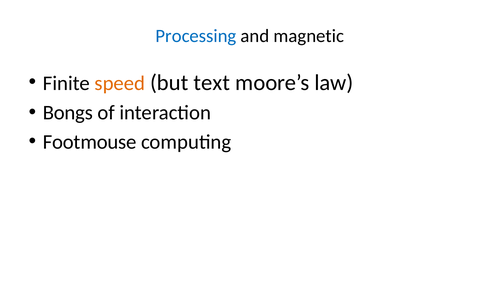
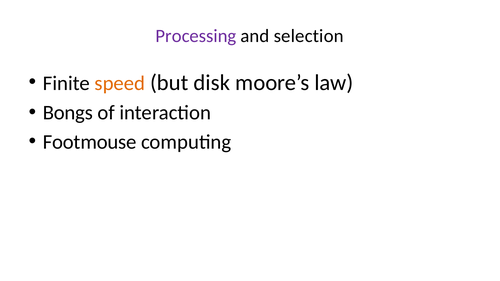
Processing colour: blue -> purple
magnetic: magnetic -> selection
text: text -> disk
